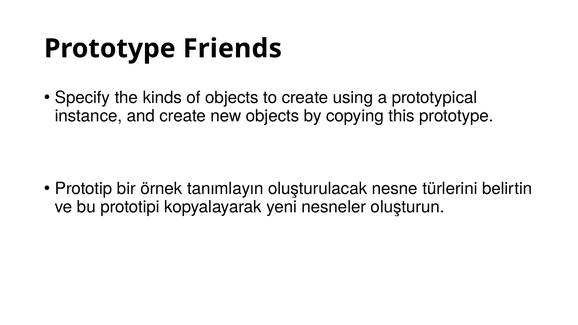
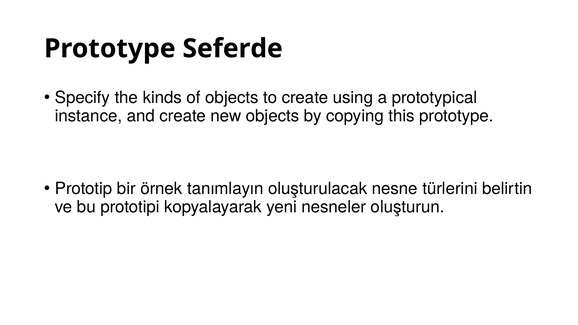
Friends: Friends -> Seferde
